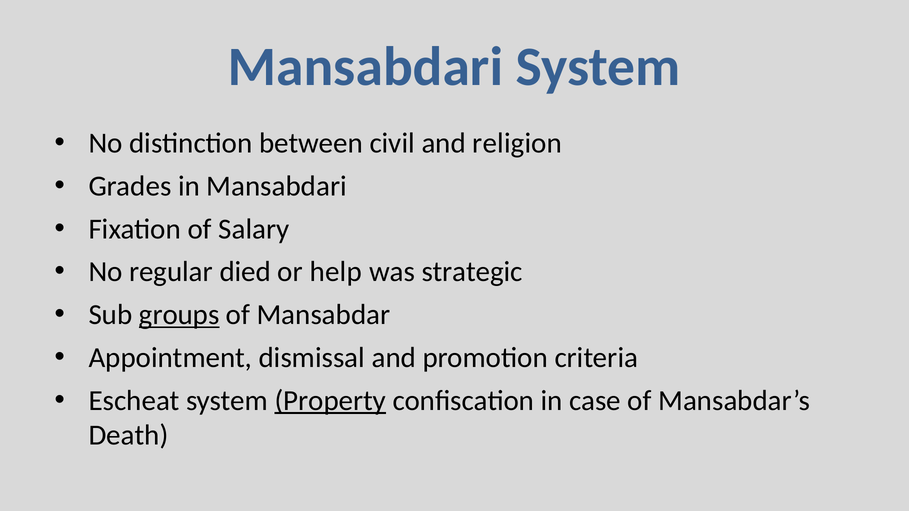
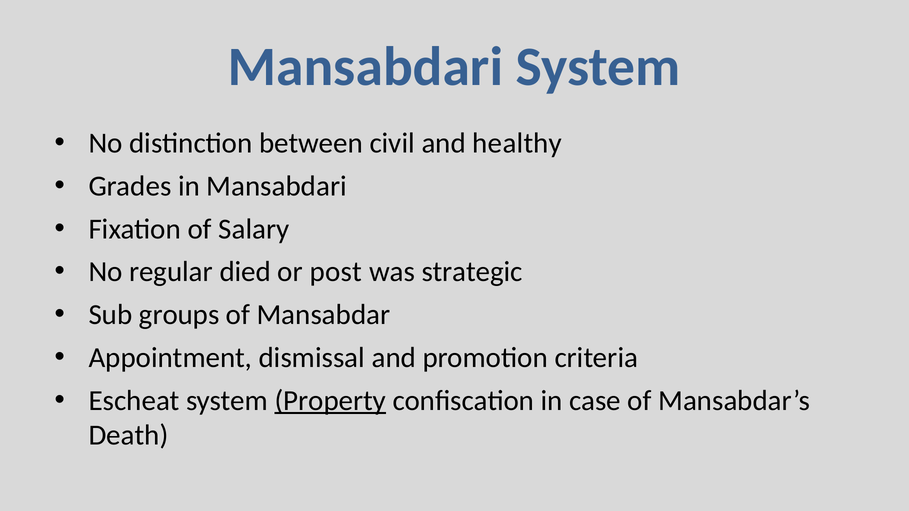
religion: religion -> healthy
help: help -> post
groups underline: present -> none
